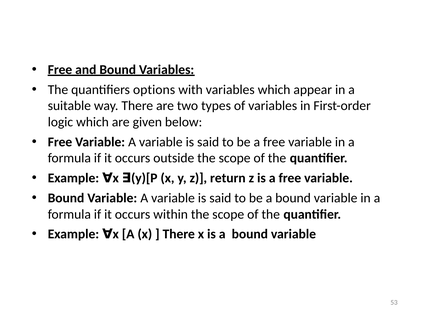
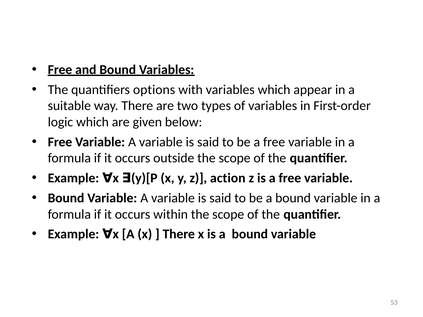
return: return -> action
